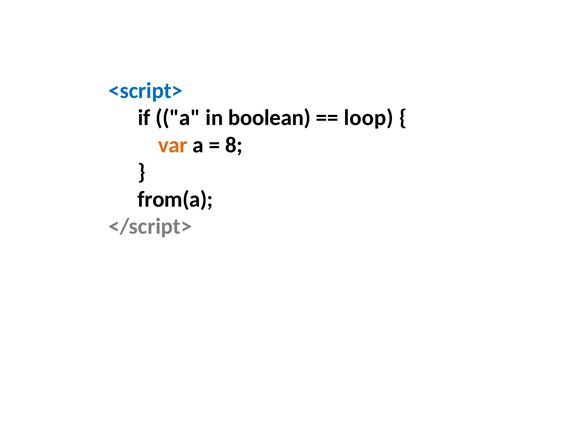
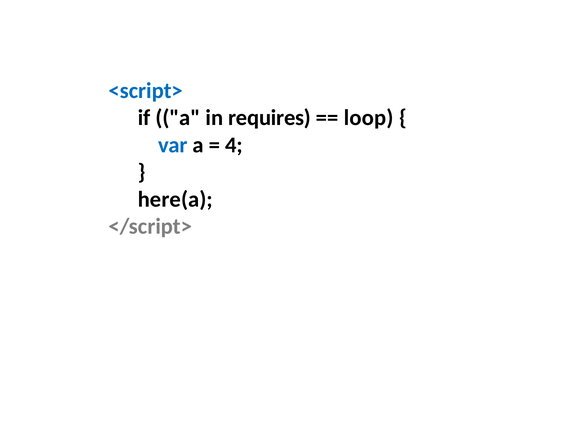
boolean: boolean -> requires
var colour: orange -> blue
8: 8 -> 4
from(a: from(a -> here(a
